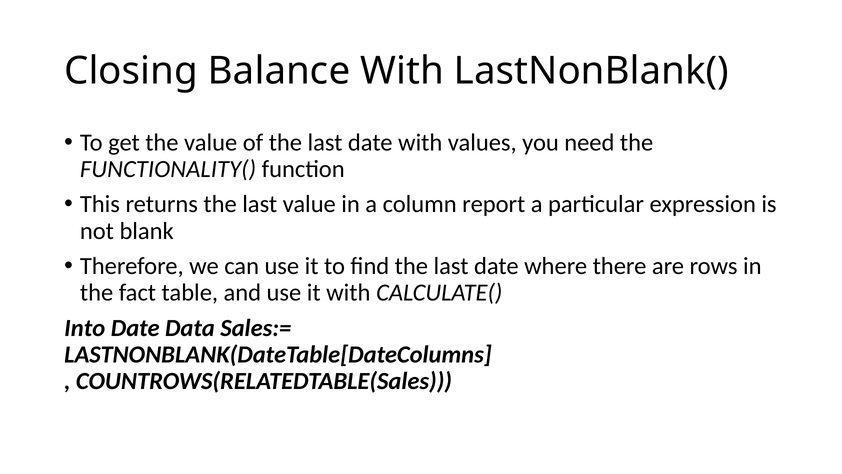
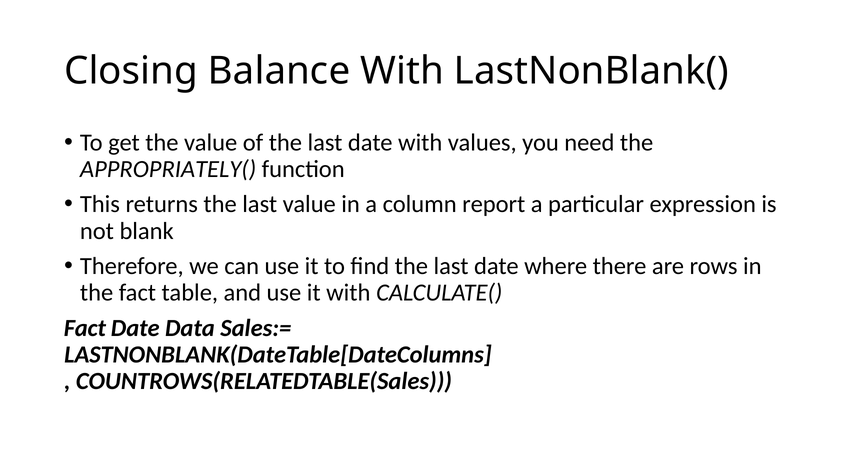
FUNCTIONALITY(: FUNCTIONALITY( -> APPROPRIATELY(
Into at (85, 328): Into -> Fact
